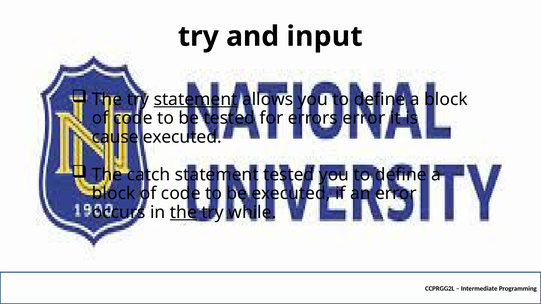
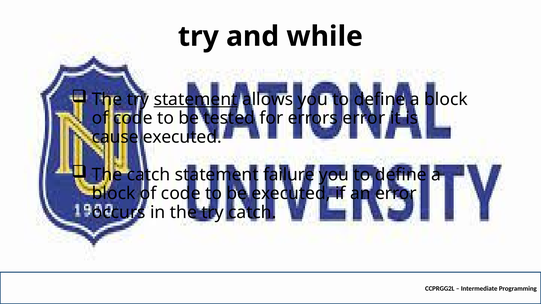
input: input -> while
statement tested: tested -> failure
the at (183, 213) underline: present -> none
try while: while -> catch
